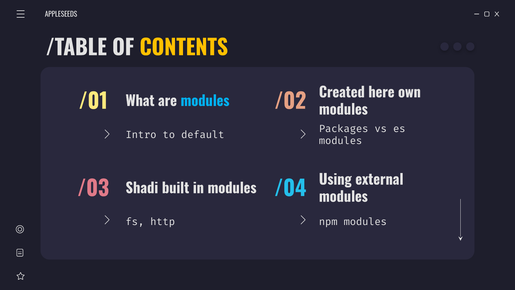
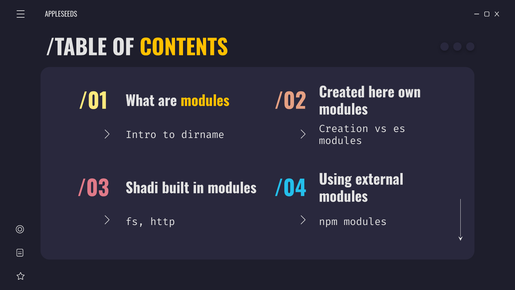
modules at (205, 101) colour: light blue -> yellow
Packages: Packages -> Creation
default: default -> dirname
